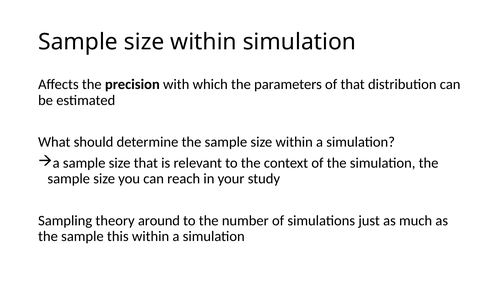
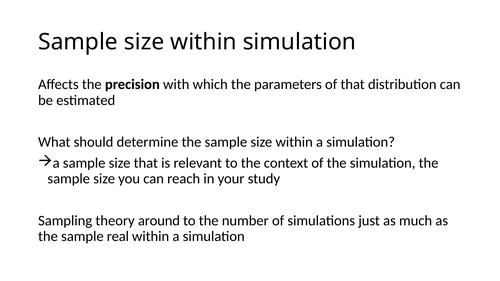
this: this -> real
